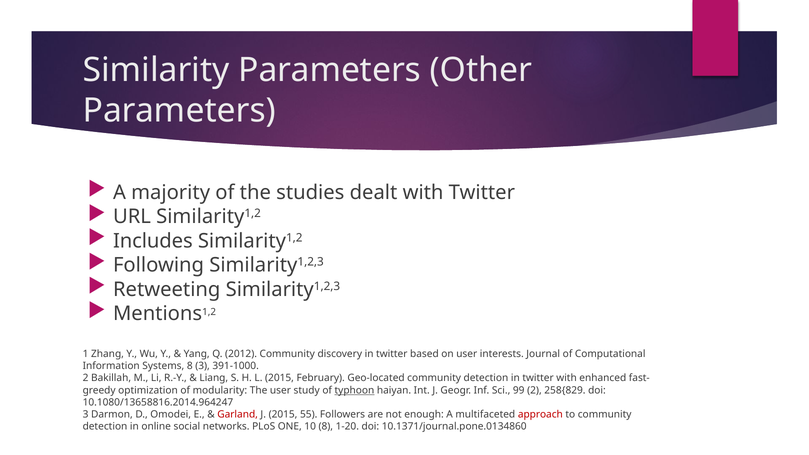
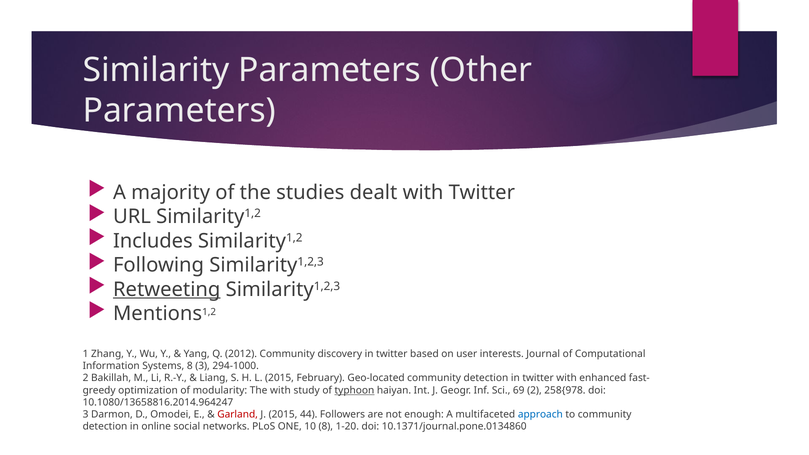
Retweeting underline: none -> present
391-1000: 391-1000 -> 294-1000
The user: user -> with
99: 99 -> 69
258{829: 258{829 -> 258{978
55: 55 -> 44
approach colour: red -> blue
